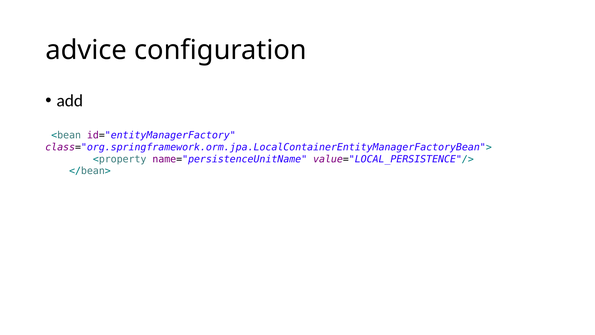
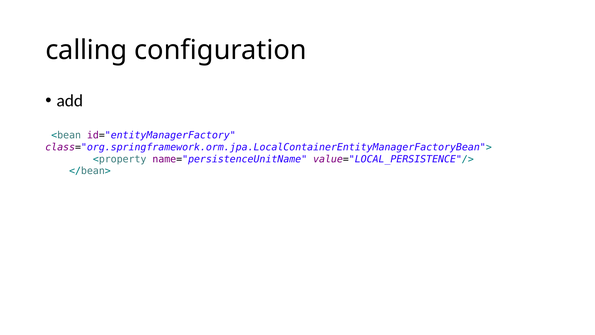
advice: advice -> calling
